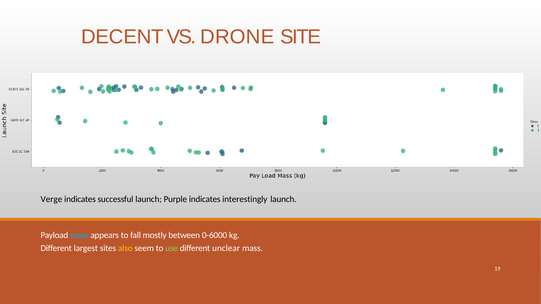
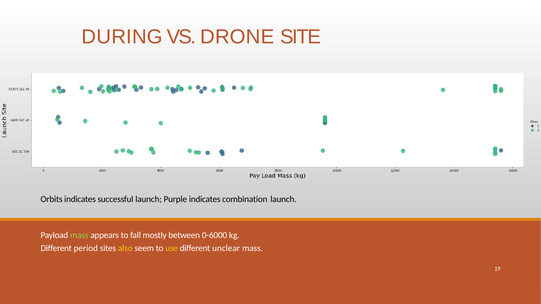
DECENT: DECENT -> DURING
Verge: Verge -> Orbits
interestingly: interestingly -> combination
mass at (79, 235) colour: light blue -> light green
largest: largest -> period
use colour: light green -> yellow
